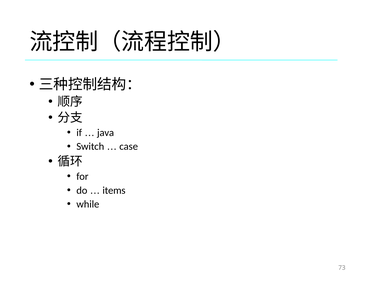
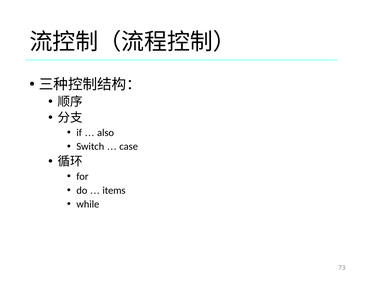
java: java -> also
